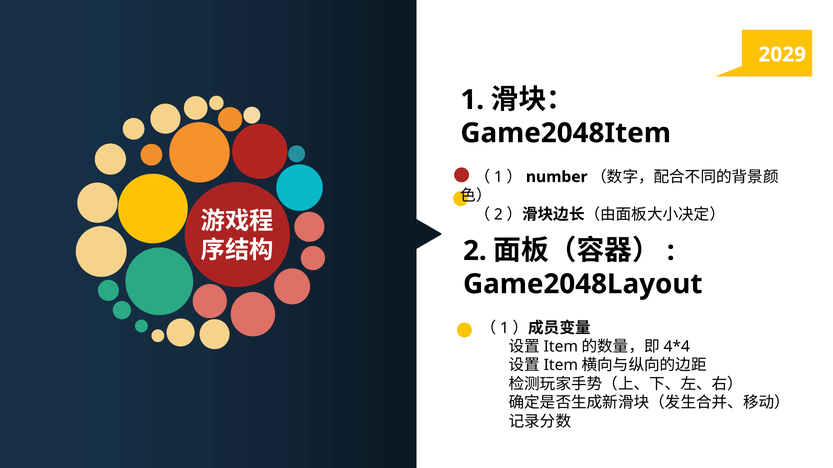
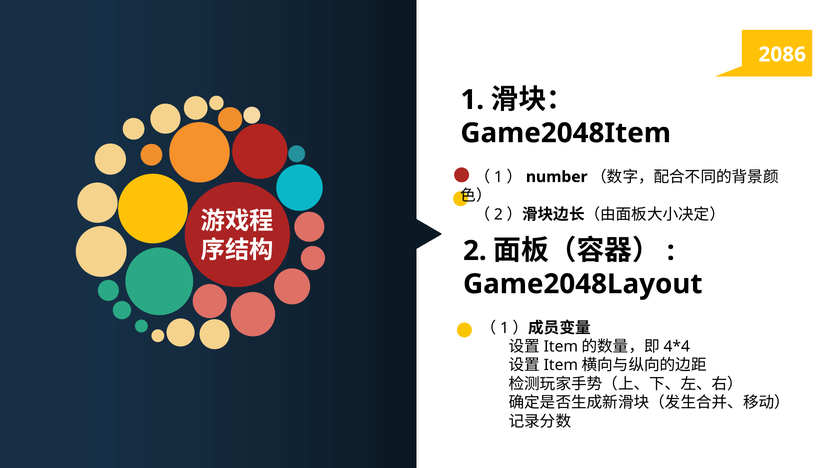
2029: 2029 -> 2086
